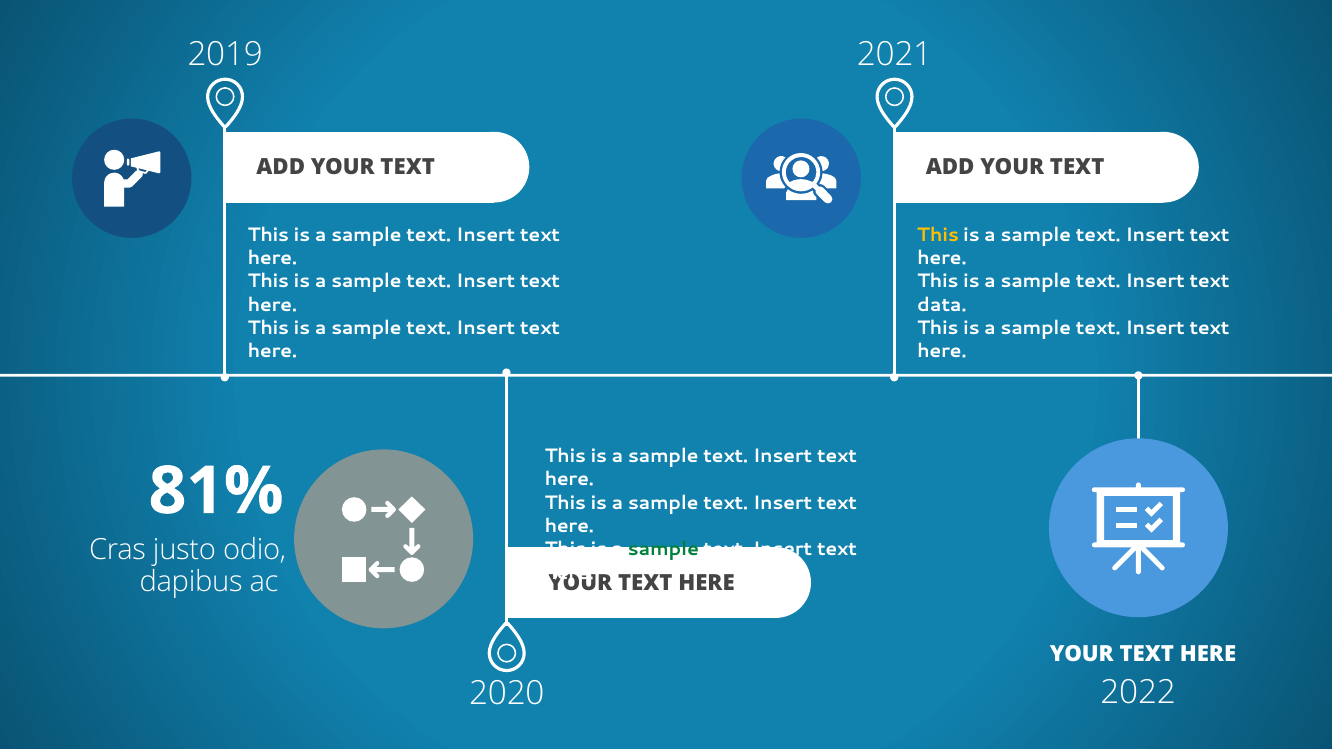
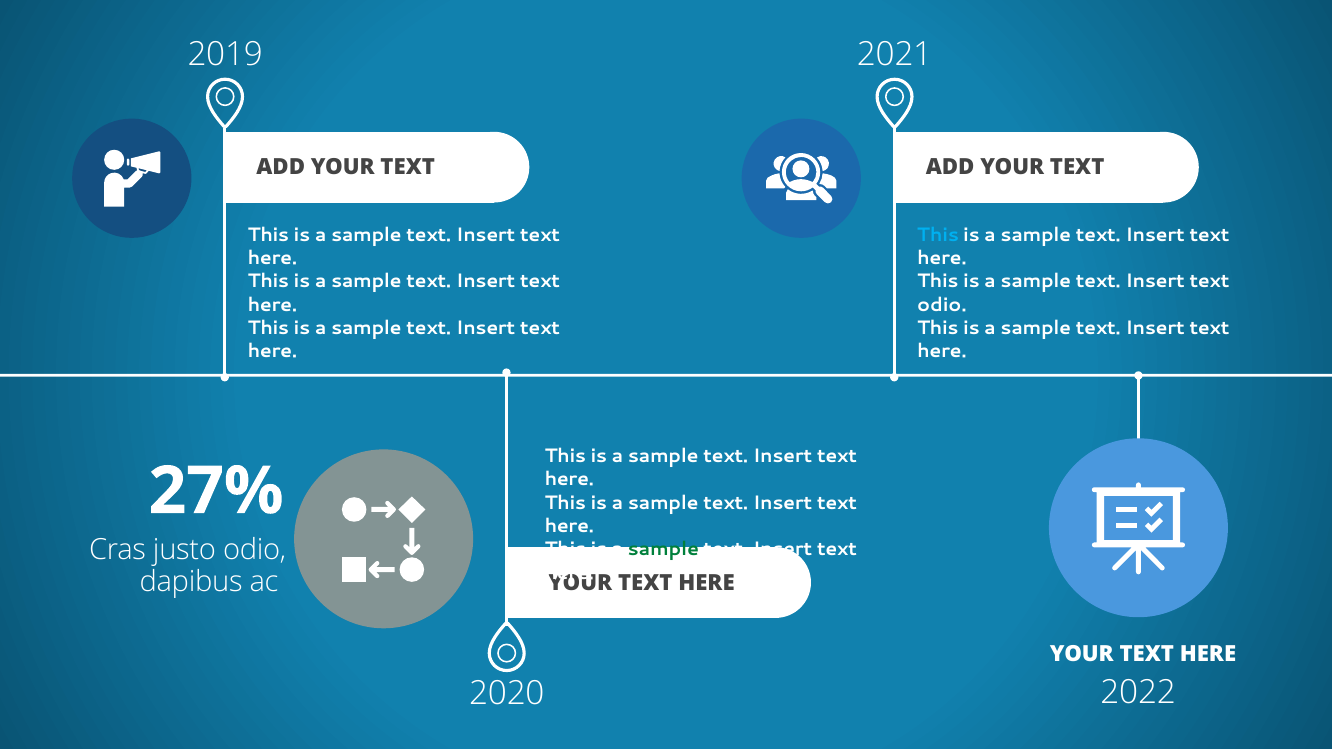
This at (938, 235) colour: yellow -> light blue
data at (942, 305): data -> odio
81%: 81% -> 27%
